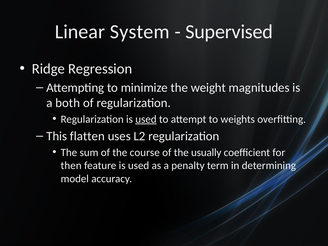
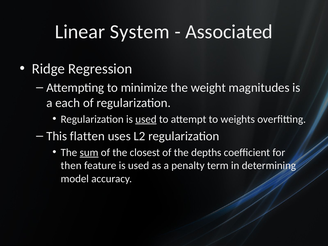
Supervised: Supervised -> Associated
both: both -> each
sum underline: none -> present
course: course -> closest
usually: usually -> depths
